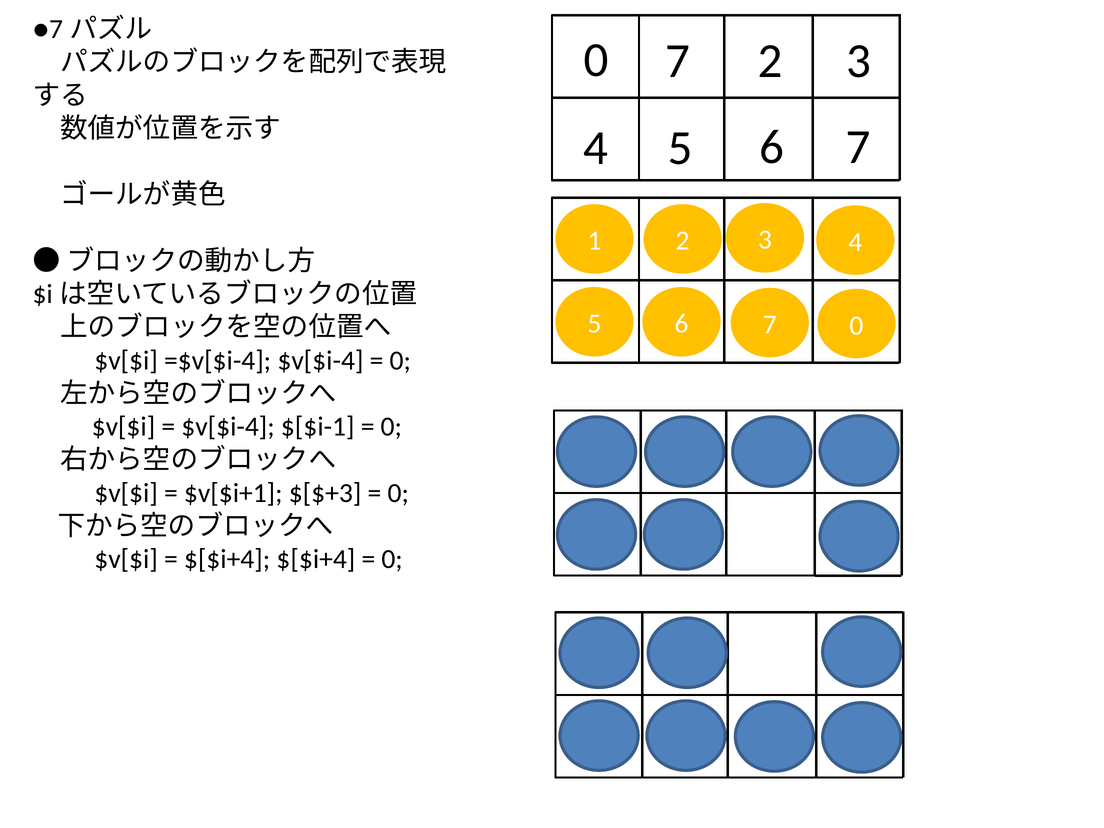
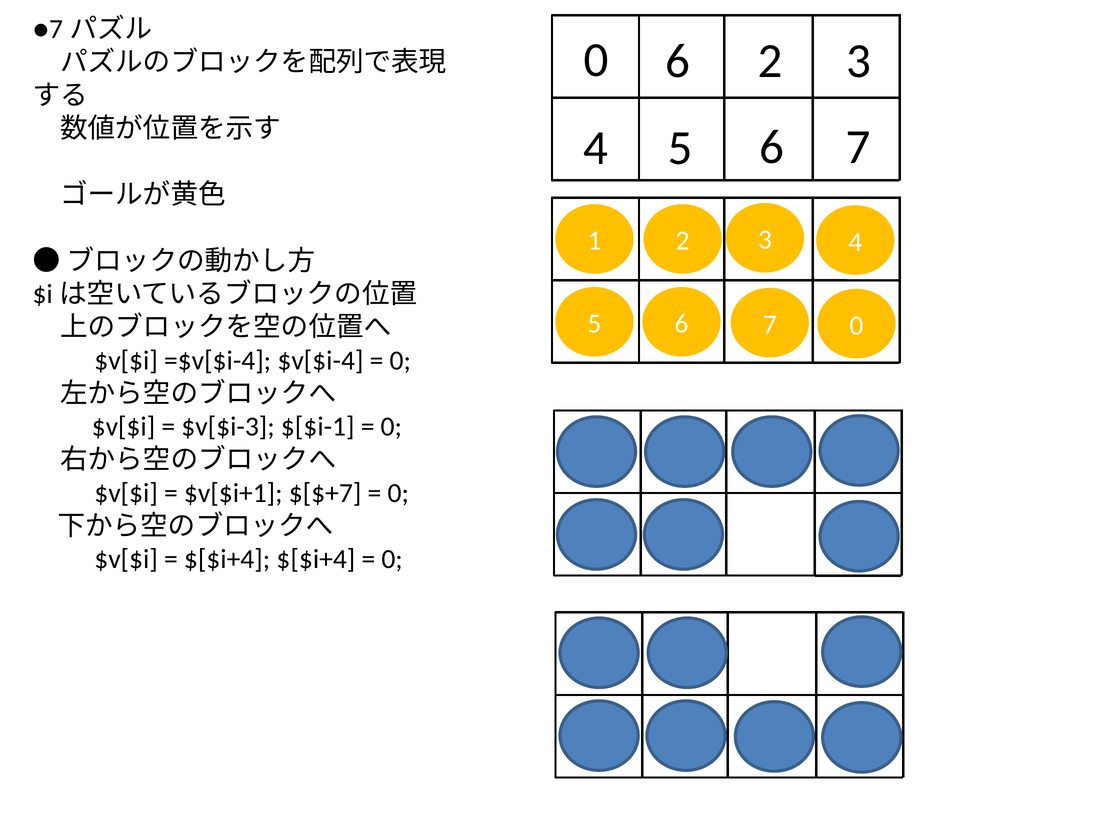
0 7: 7 -> 6
$v[$i-4 at (228, 427): $v[$i-4 -> $v[$i-3
$[$+3: $[$+3 -> $[$+7
